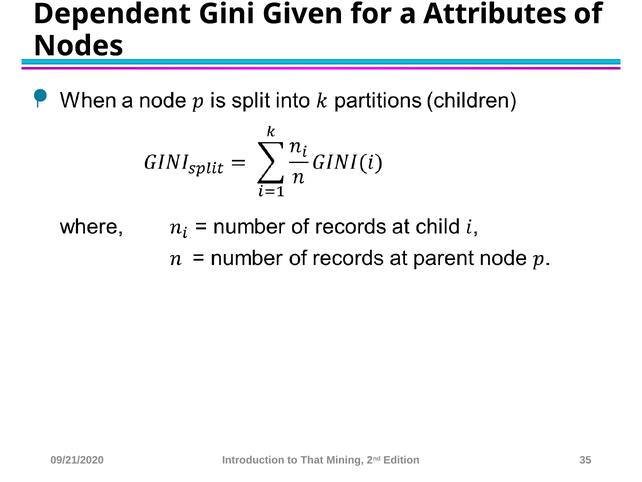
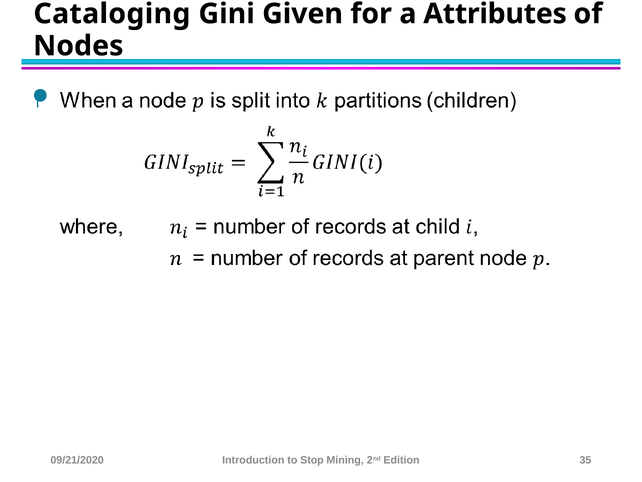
Dependent: Dependent -> Cataloging
That: That -> Stop
